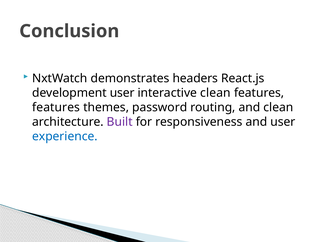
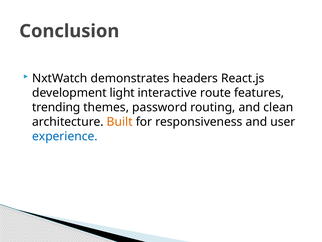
development user: user -> light
interactive clean: clean -> route
features at (56, 107): features -> trending
Built colour: purple -> orange
